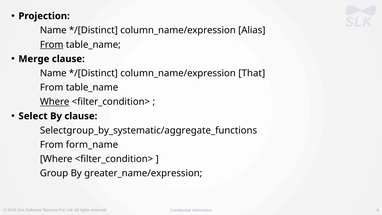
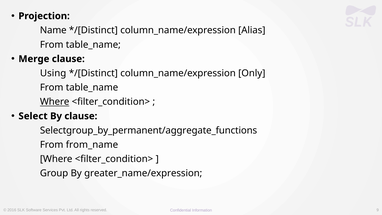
From at (52, 45) underline: present -> none
Name at (53, 73): Name -> Using
That: That -> Only
Selectgroup_by_systematic/aggregate_functions: Selectgroup_by_systematic/aggregate_functions -> Selectgroup_by_permanent/aggregate_functions
form_name: form_name -> from_name
